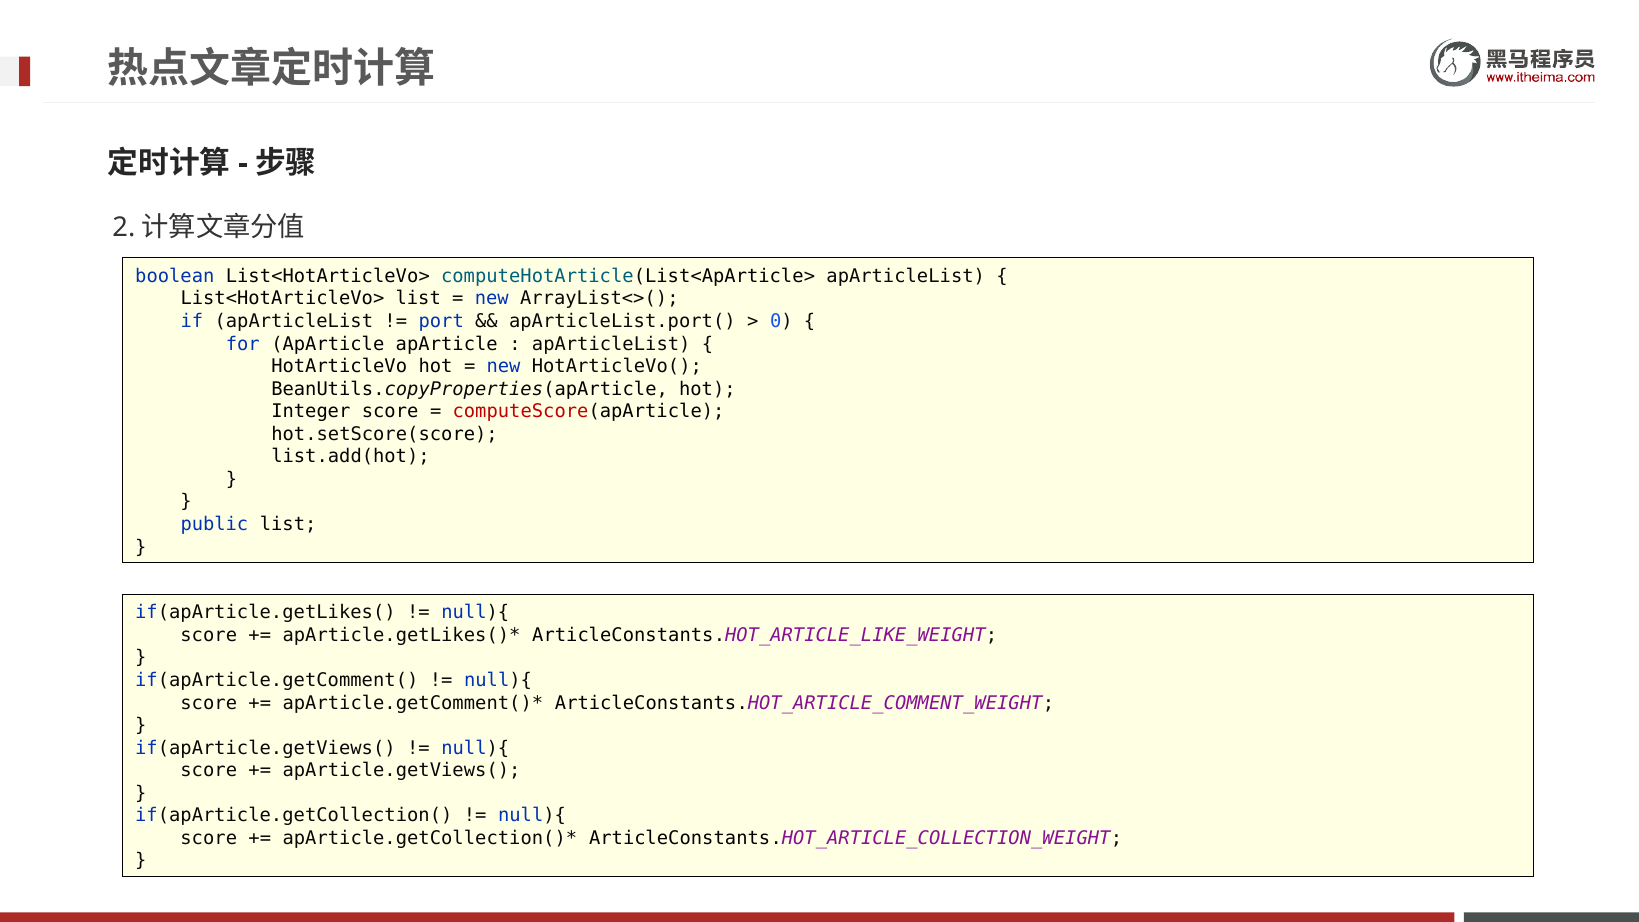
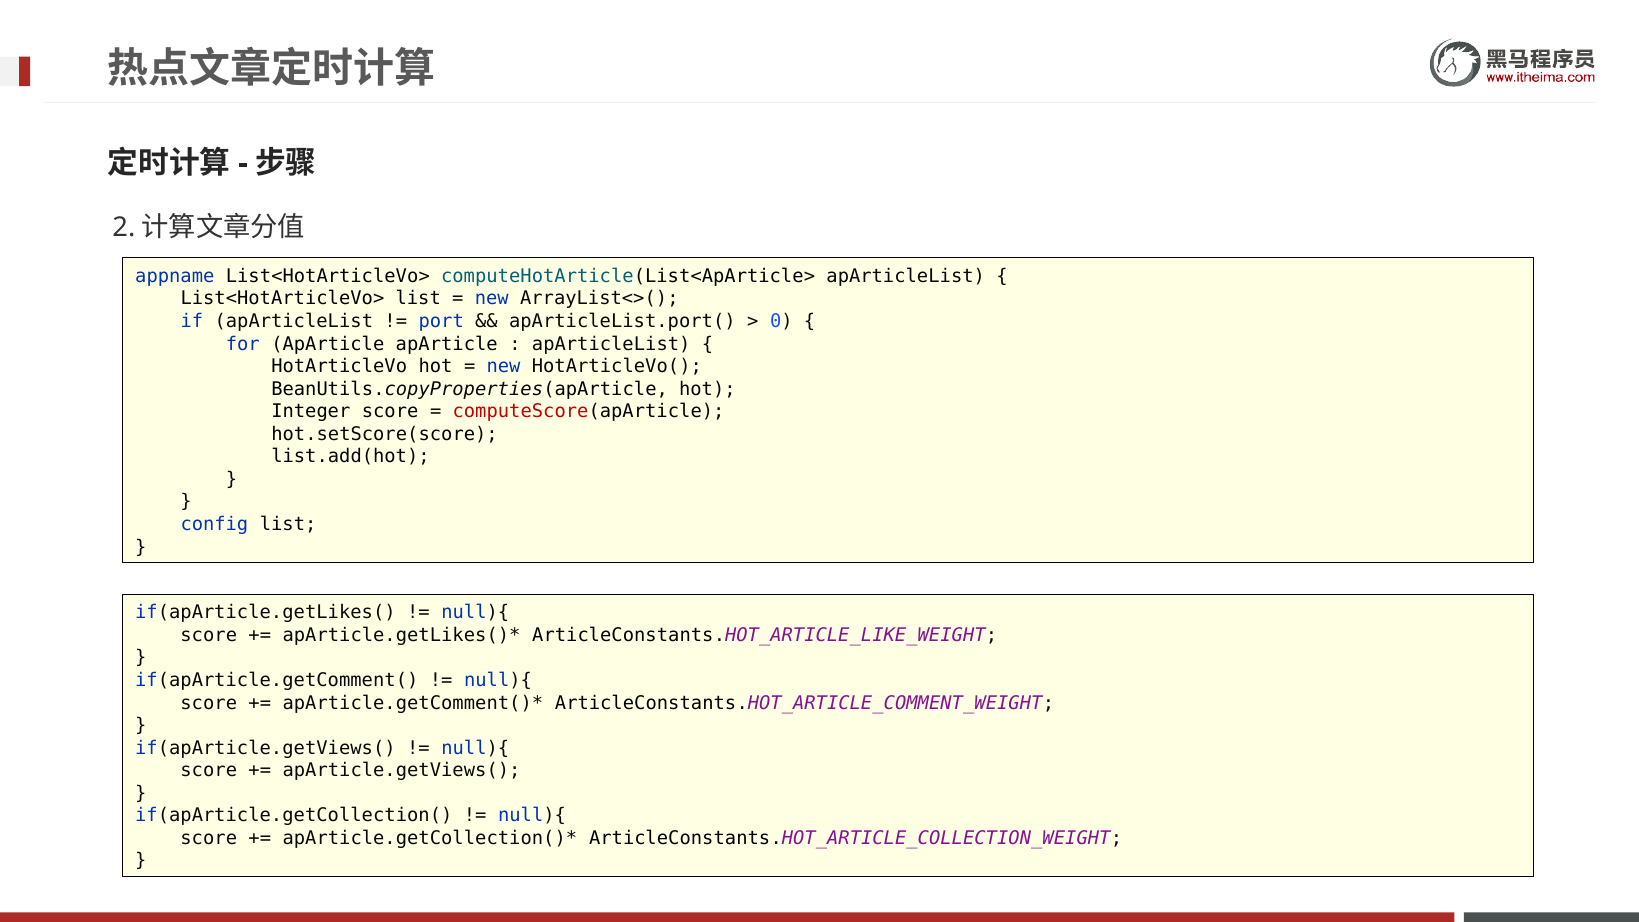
boolean: boolean -> appname
public: public -> config
